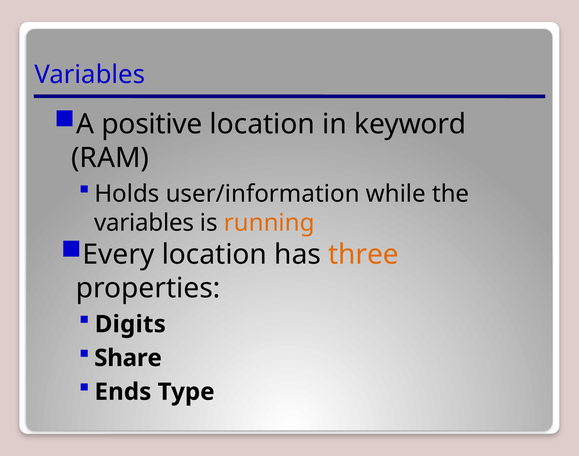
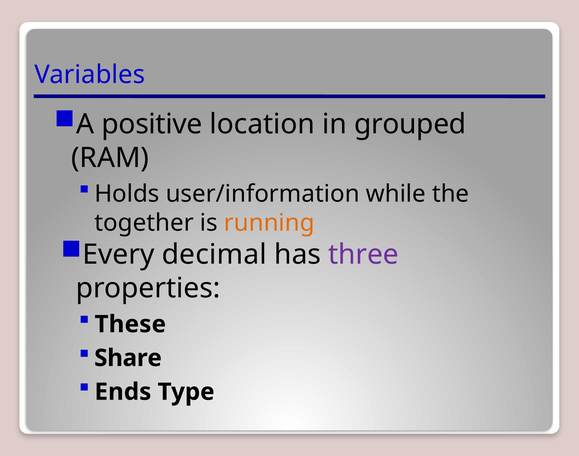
keyword: keyword -> grouped
variables at (144, 223): variables -> together
Every location: location -> decimal
three colour: orange -> purple
Digits: Digits -> These
